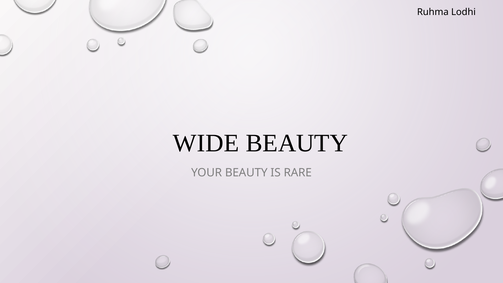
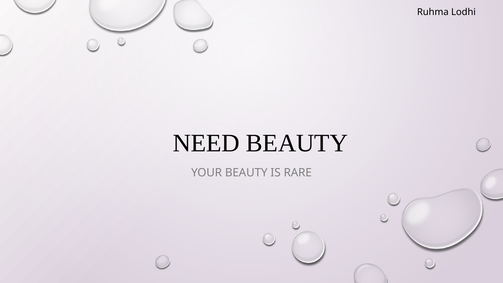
WIDE: WIDE -> NEED
